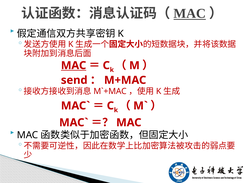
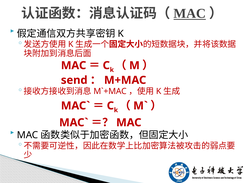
MAC at (74, 65) underline: present -> none
